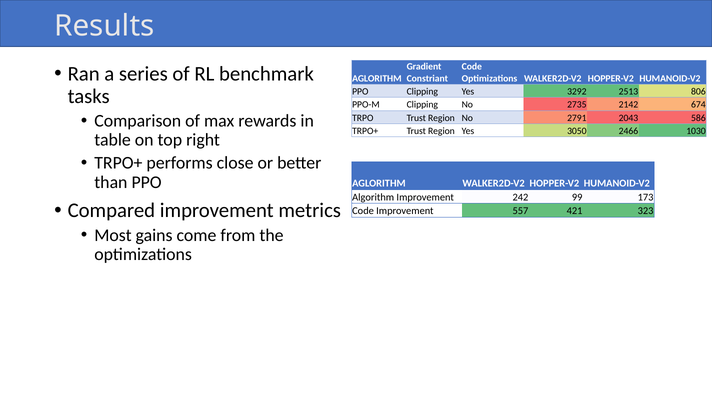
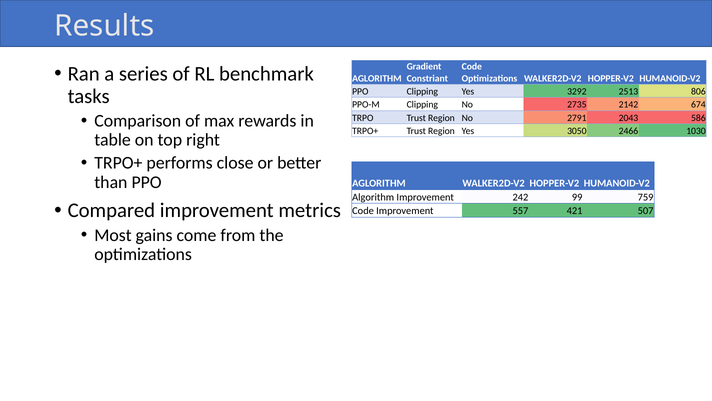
173: 173 -> 759
323: 323 -> 507
